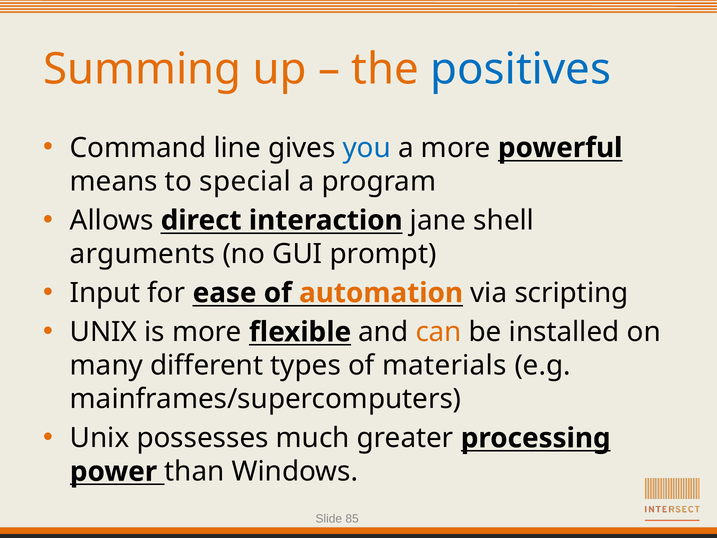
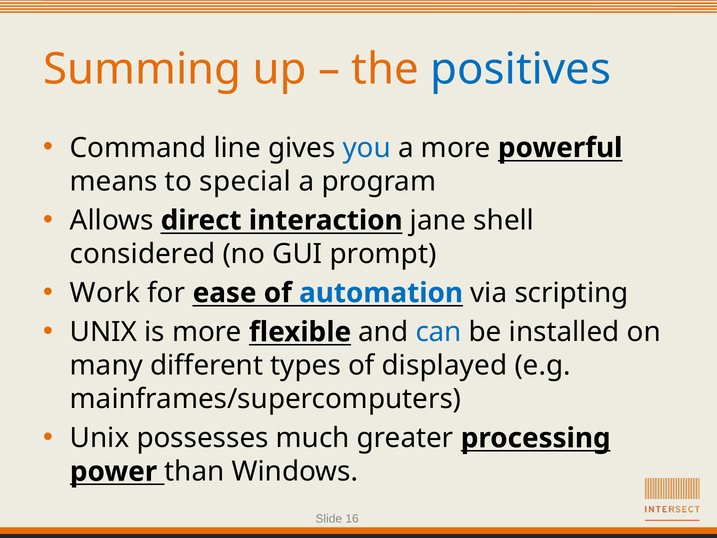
arguments: arguments -> considered
Input: Input -> Work
automation colour: orange -> blue
can colour: orange -> blue
materials: materials -> displayed
85: 85 -> 16
